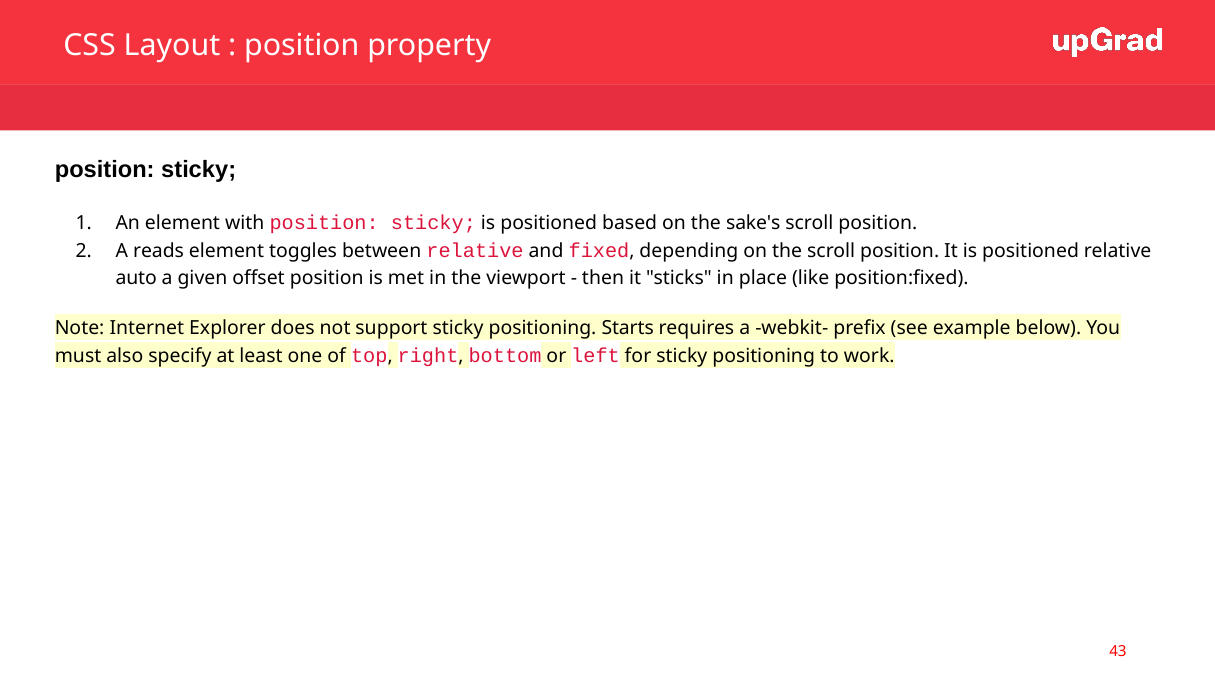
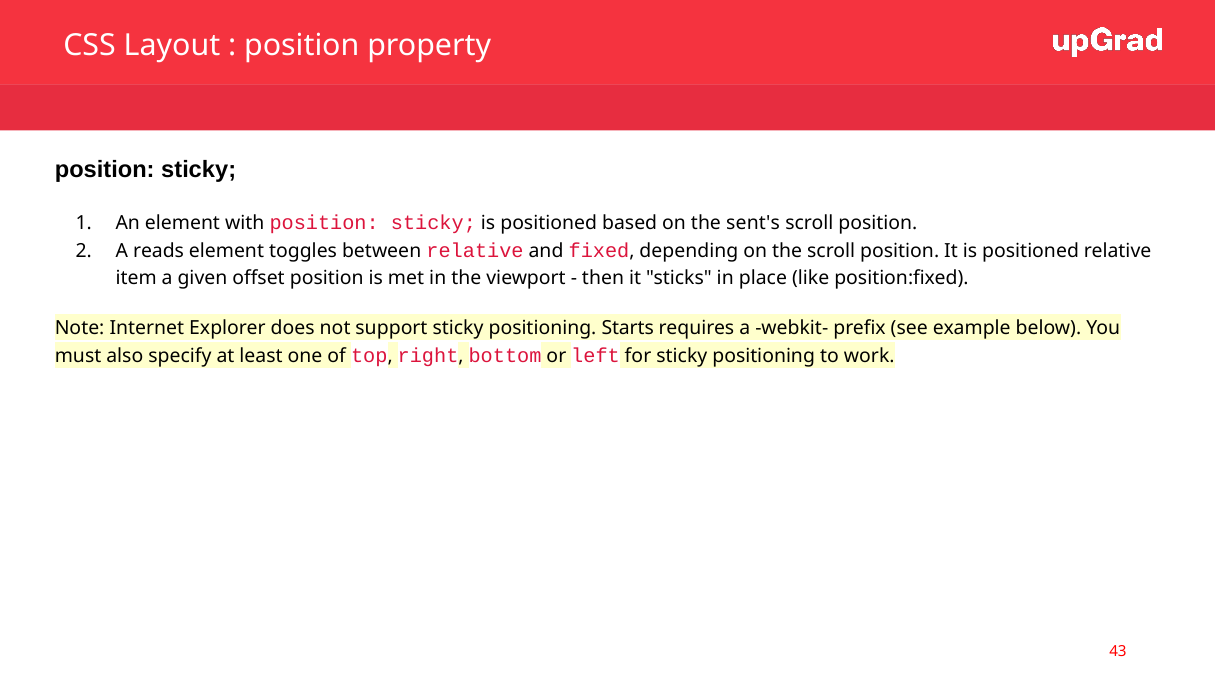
sake's: sake's -> sent's
auto: auto -> item
